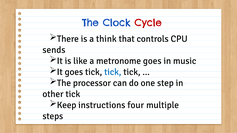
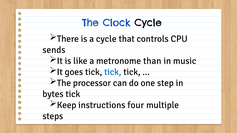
Cycle at (148, 23) colour: red -> black
a think: think -> cycle
metronome goes: goes -> than
other: other -> bytes
